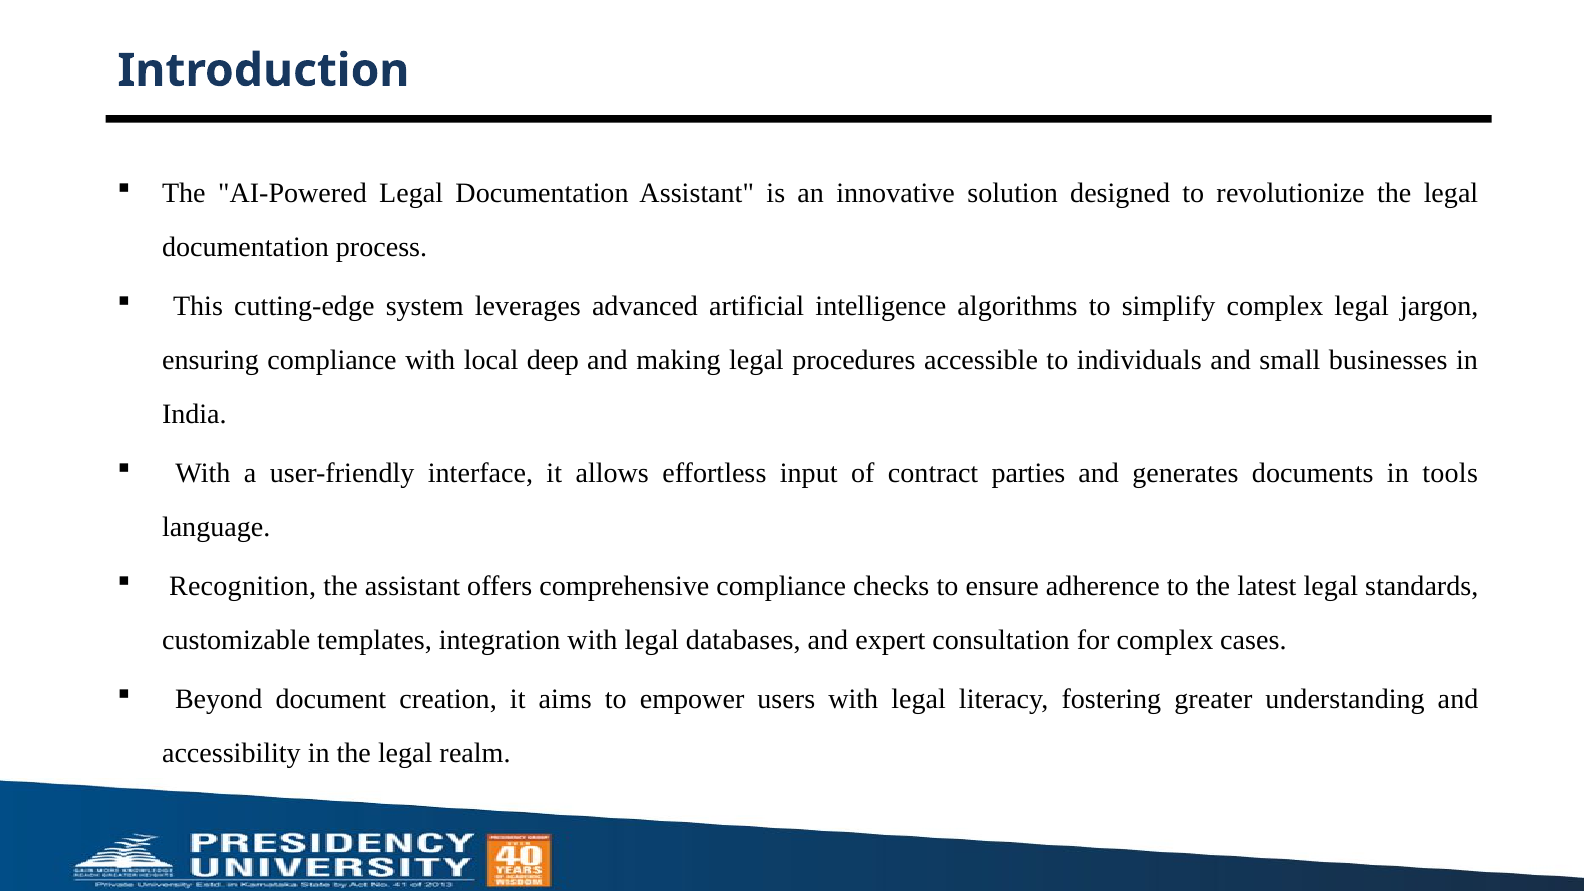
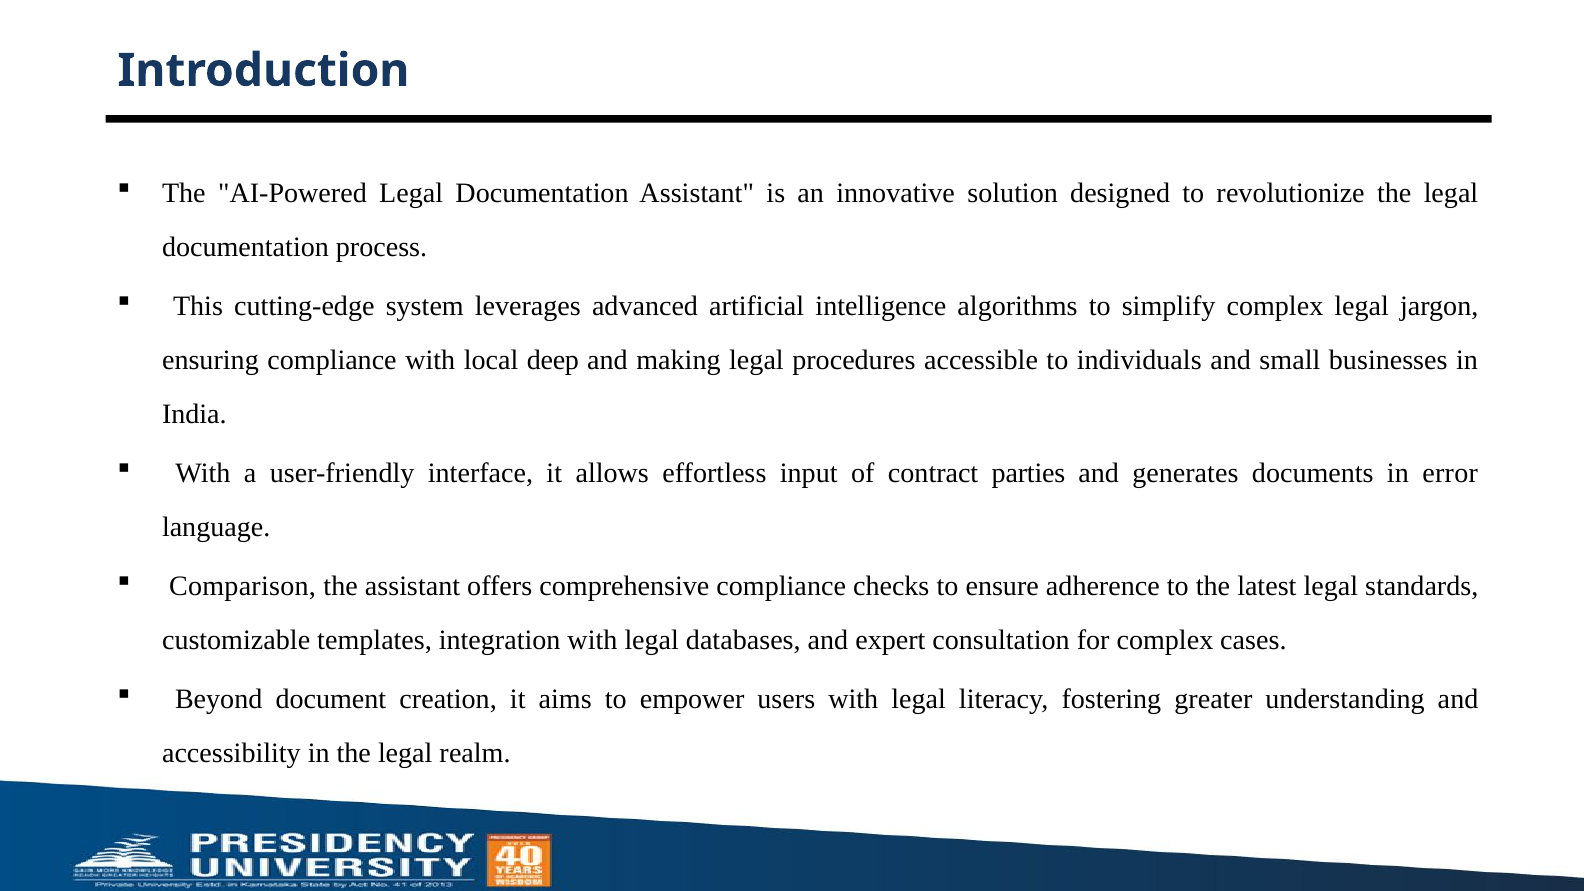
tools: tools -> error
Recognition: Recognition -> Comparison
